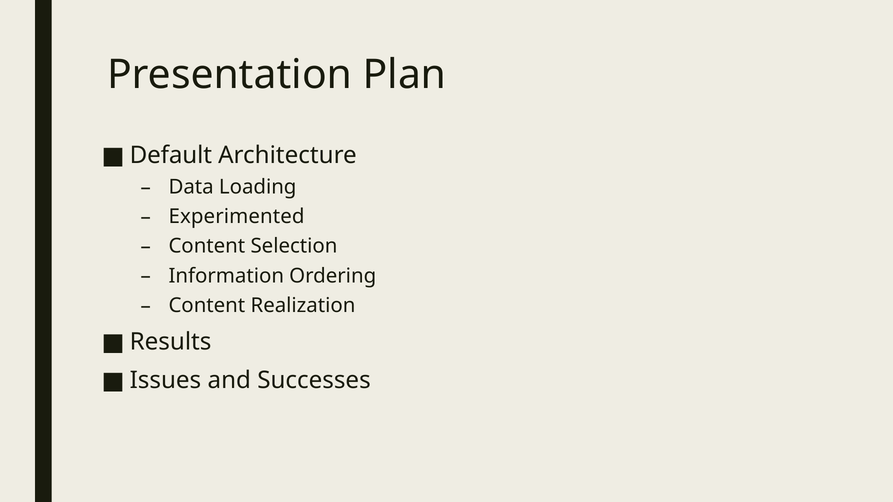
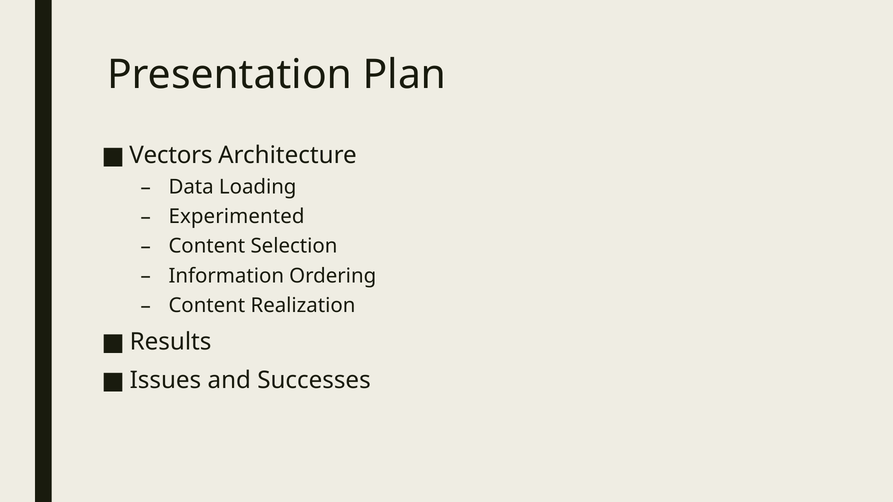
Default: Default -> Vectors
